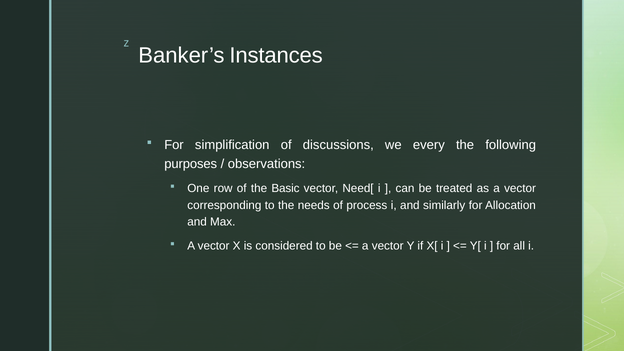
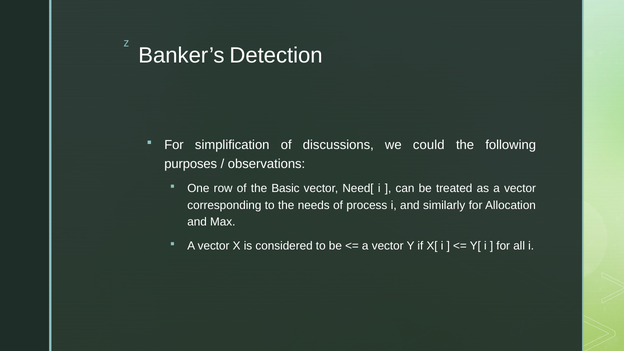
Instances: Instances -> Detection
every: every -> could
